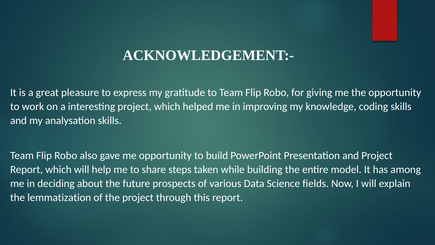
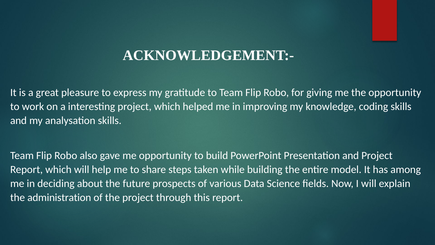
lemmatization: lemmatization -> administration
